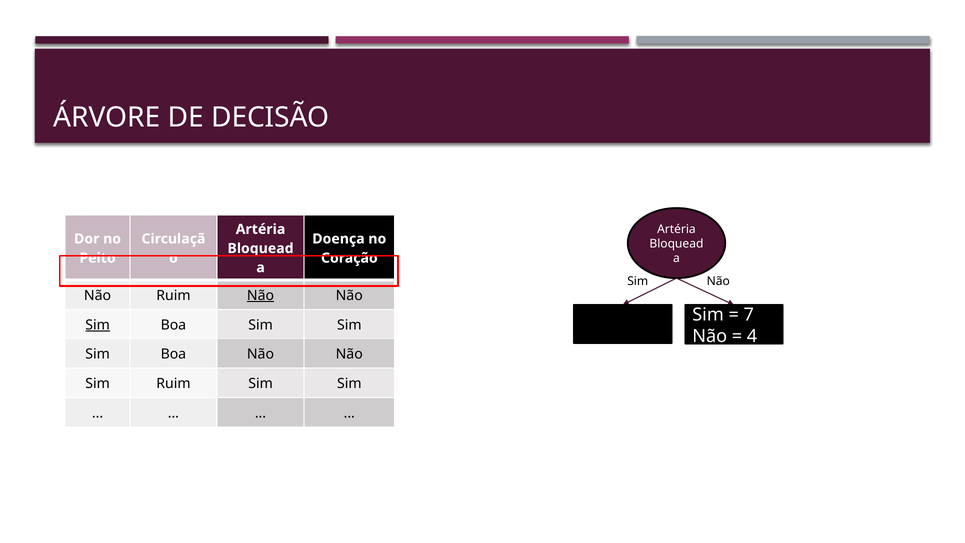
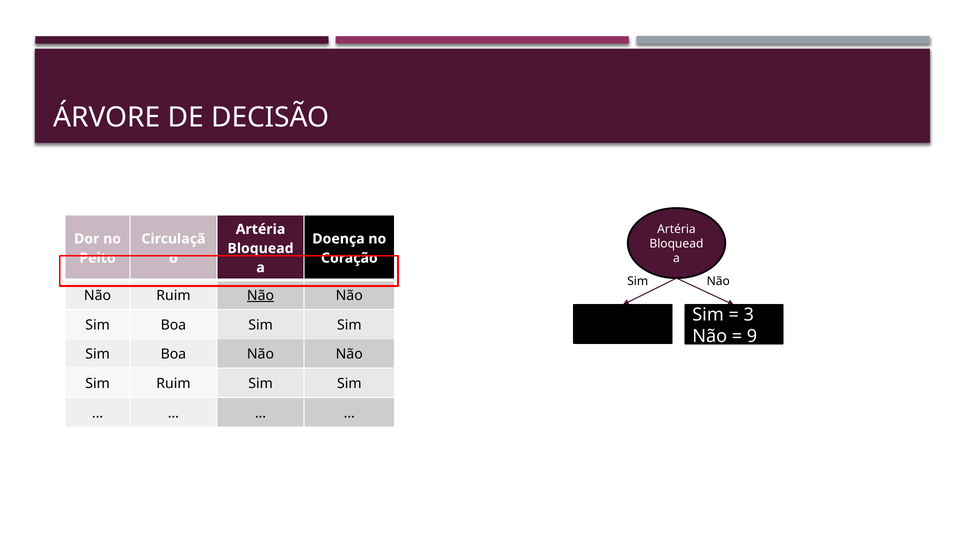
7: 7 -> 3
Sim at (98, 325) underline: present -> none
4: 4 -> 9
